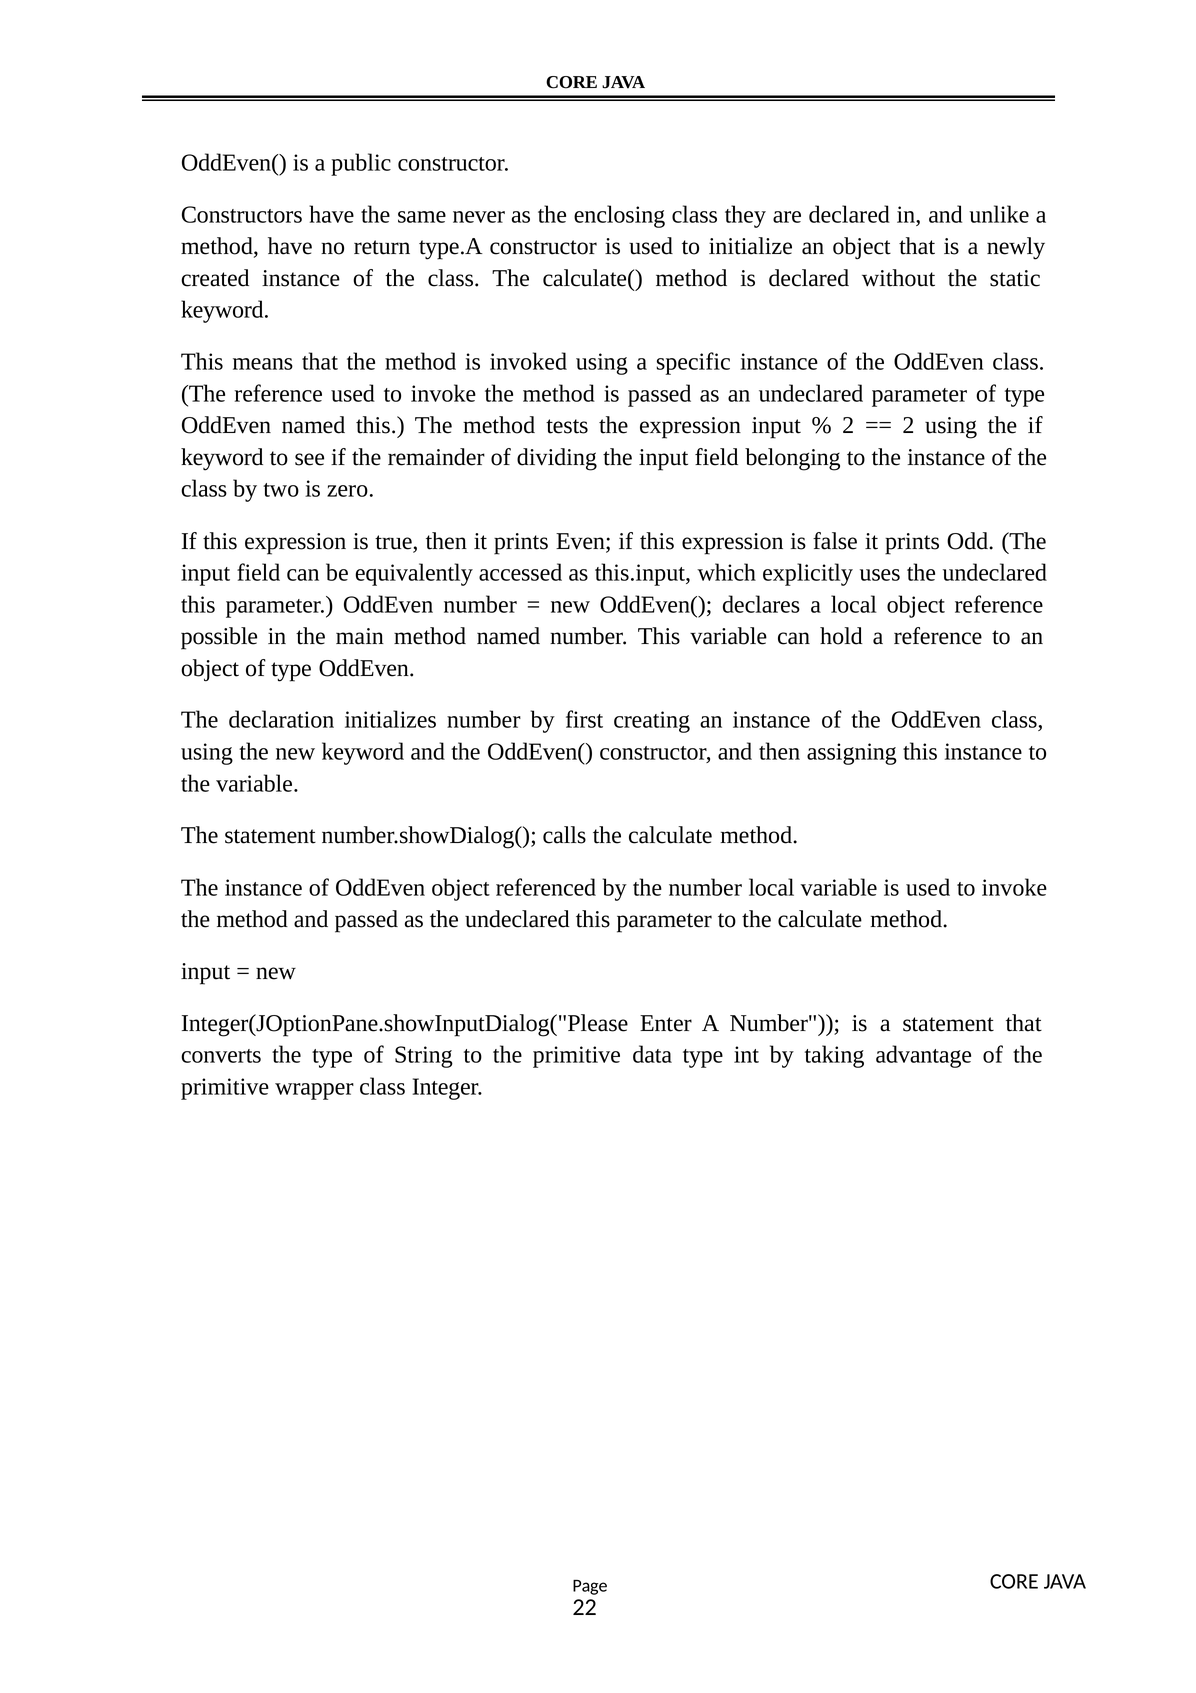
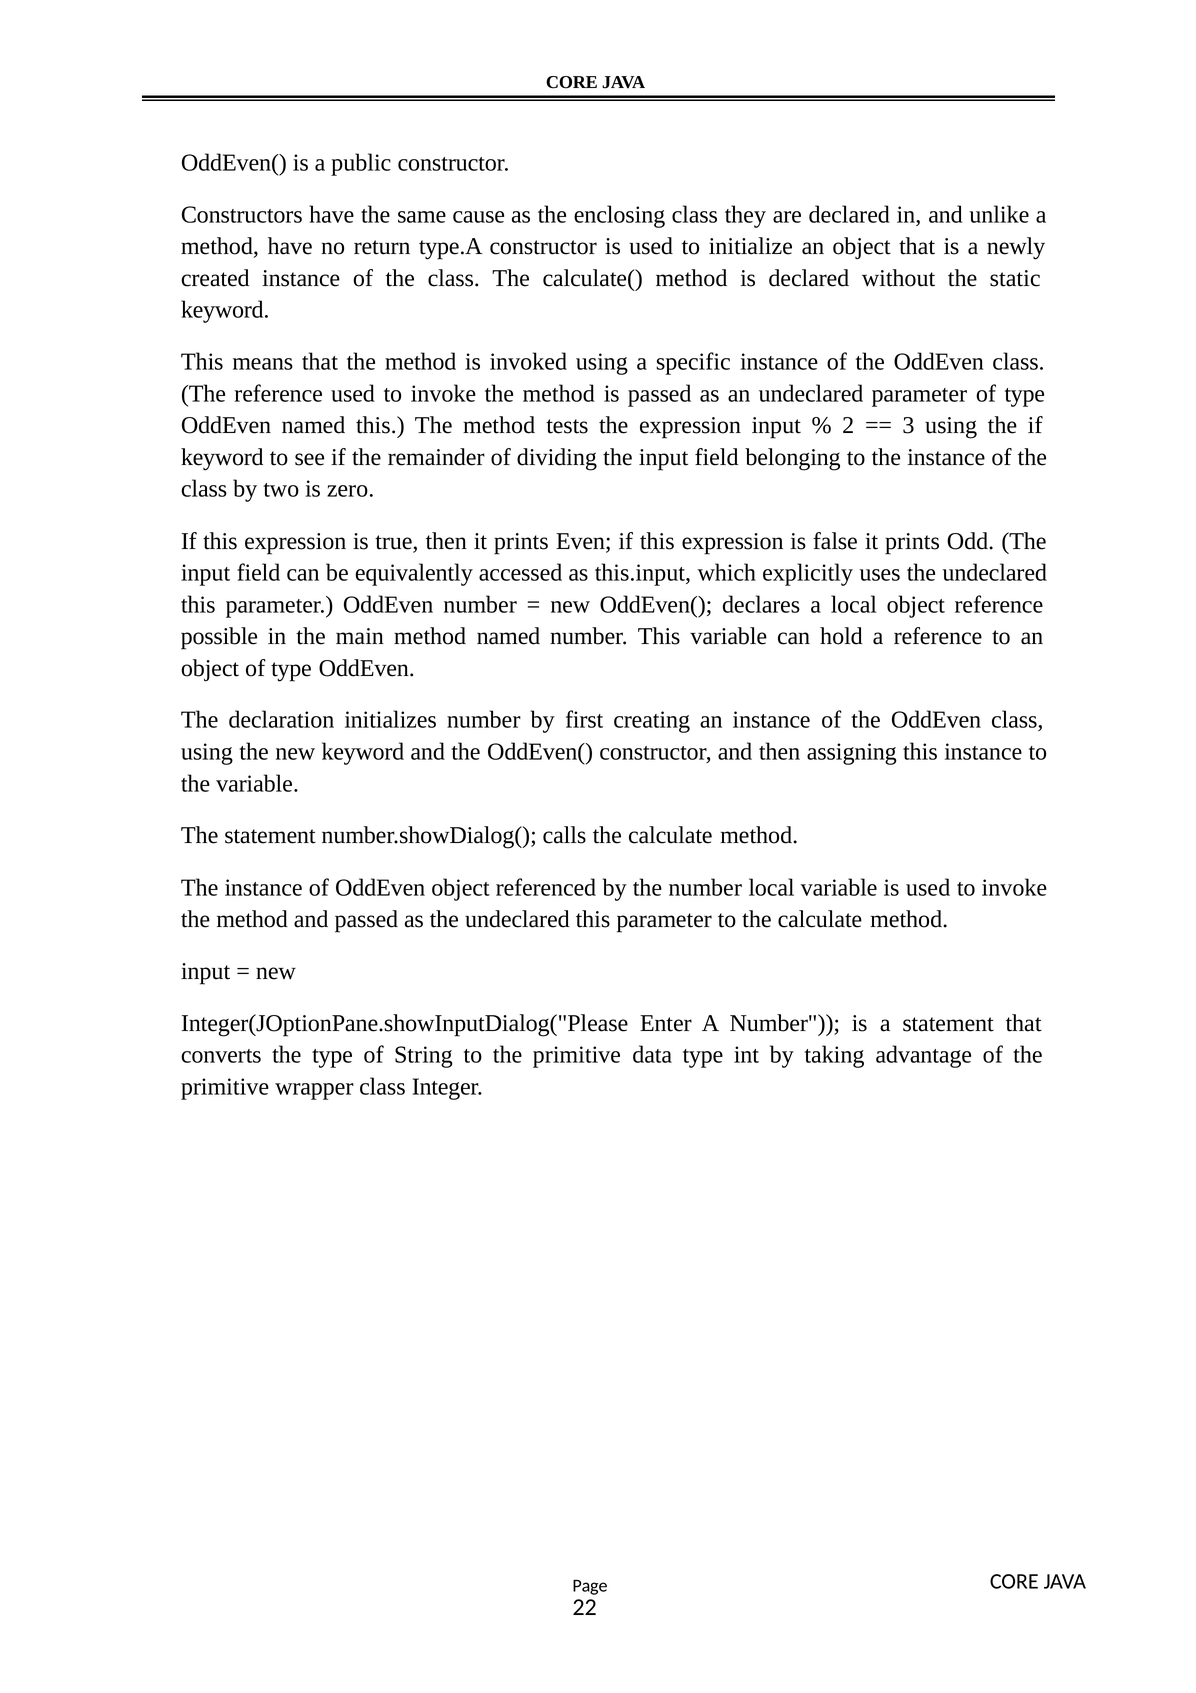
never: never -> cause
2 at (908, 425): 2 -> 3
